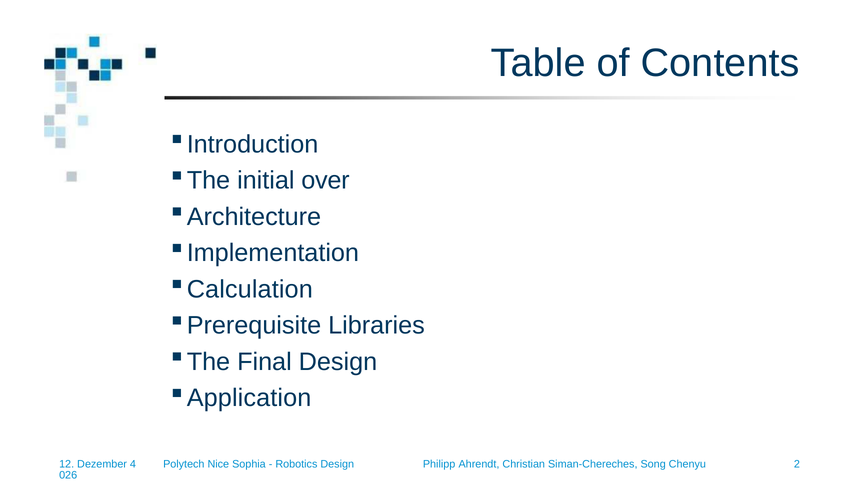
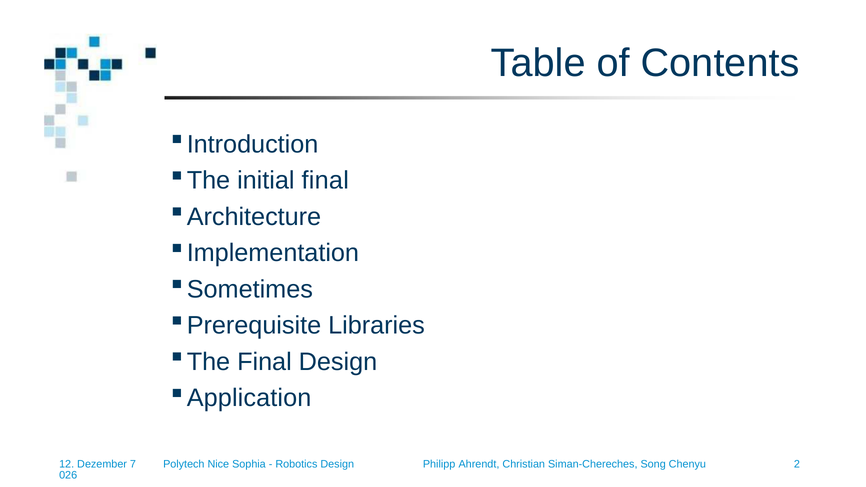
initial over: over -> final
Calculation: Calculation -> Sometimes
4: 4 -> 7
